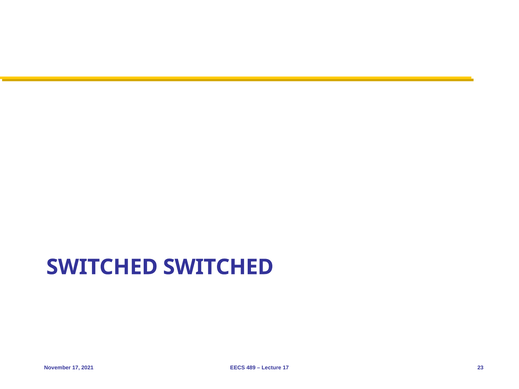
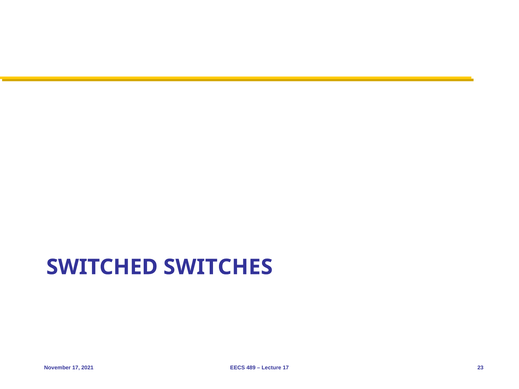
SWITCHED SWITCHED: SWITCHED -> SWITCHES
